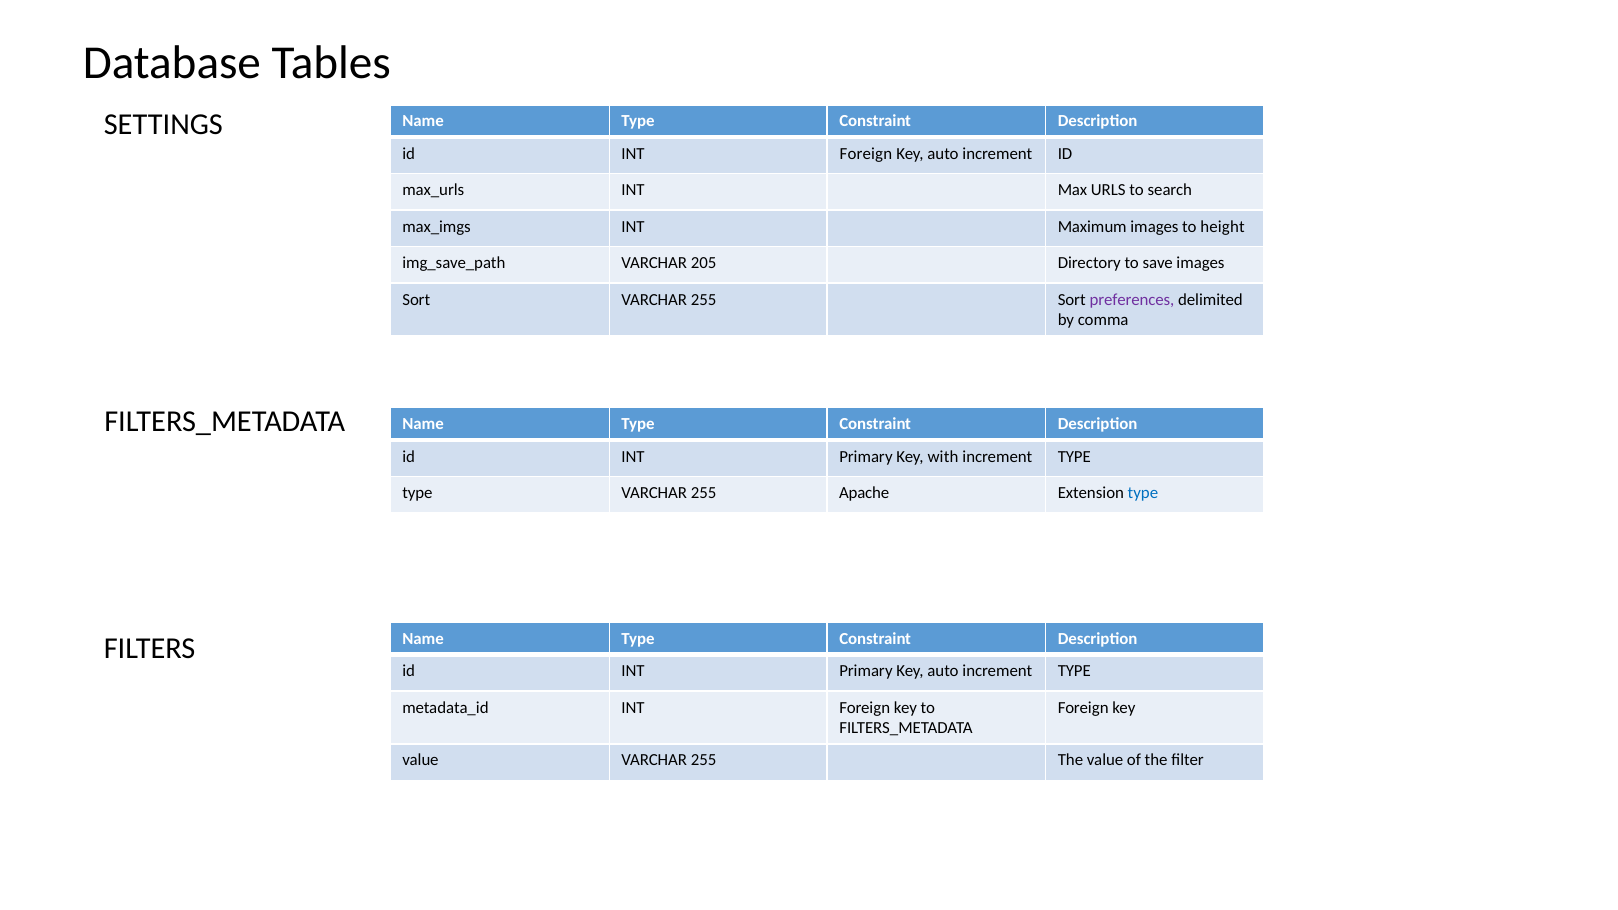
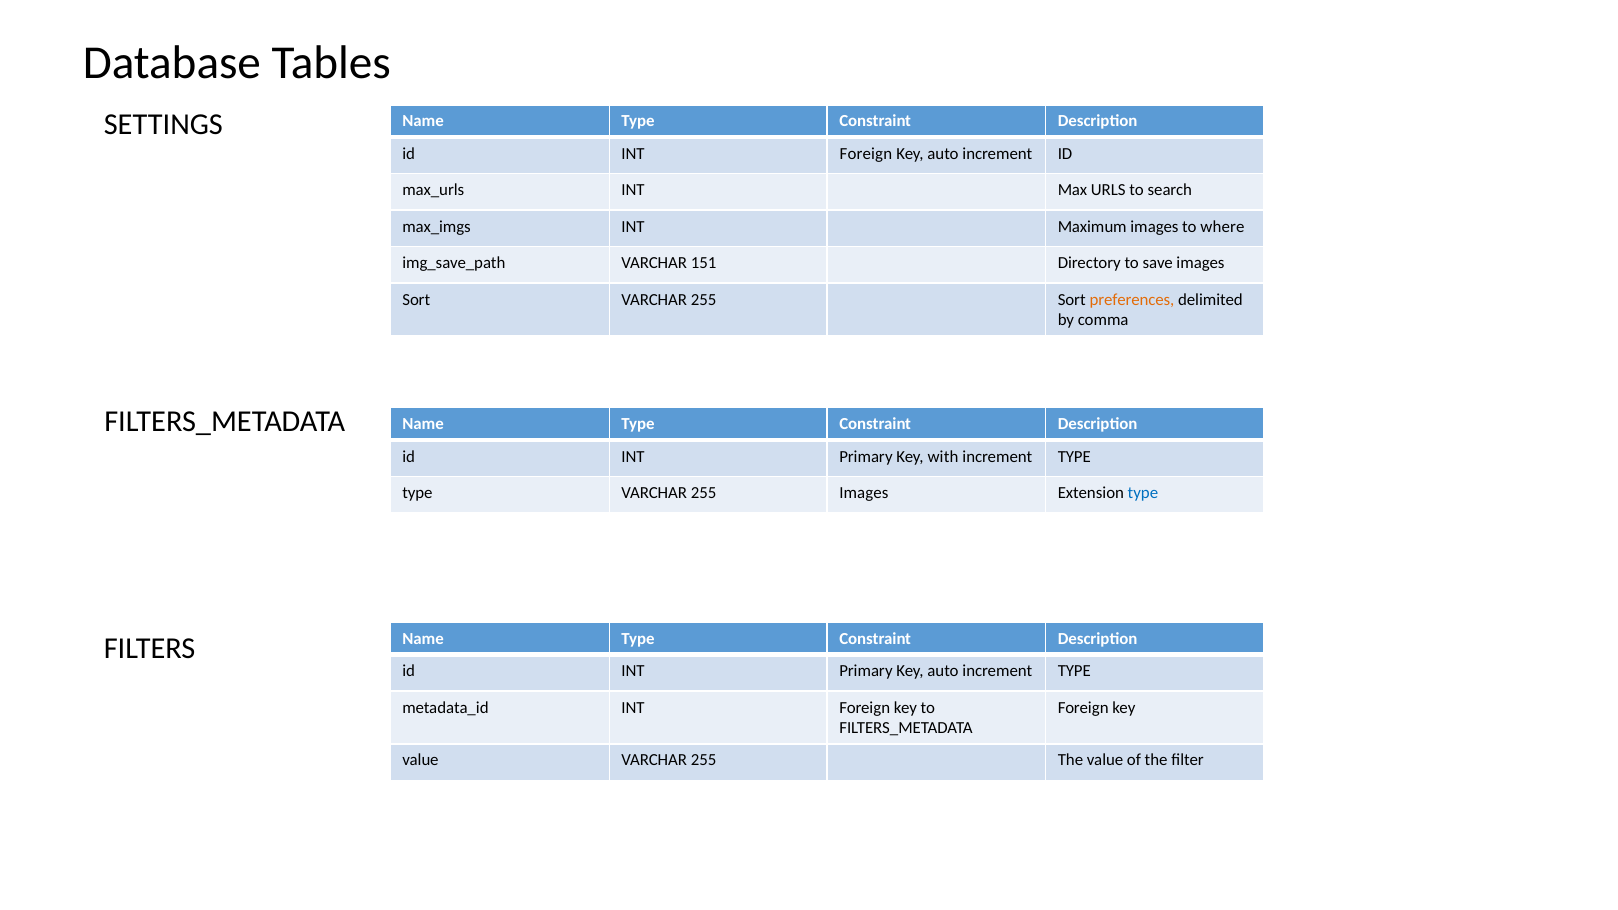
height: height -> where
205: 205 -> 151
preferences colour: purple -> orange
255 Apache: Apache -> Images
